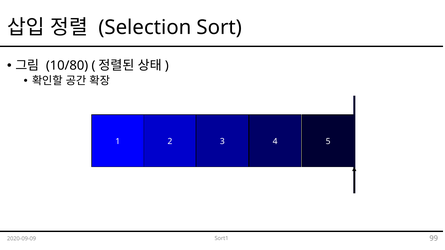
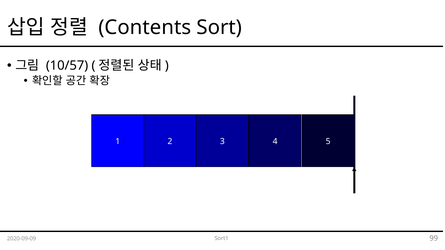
Selection: Selection -> Contents
10/80: 10/80 -> 10/57
